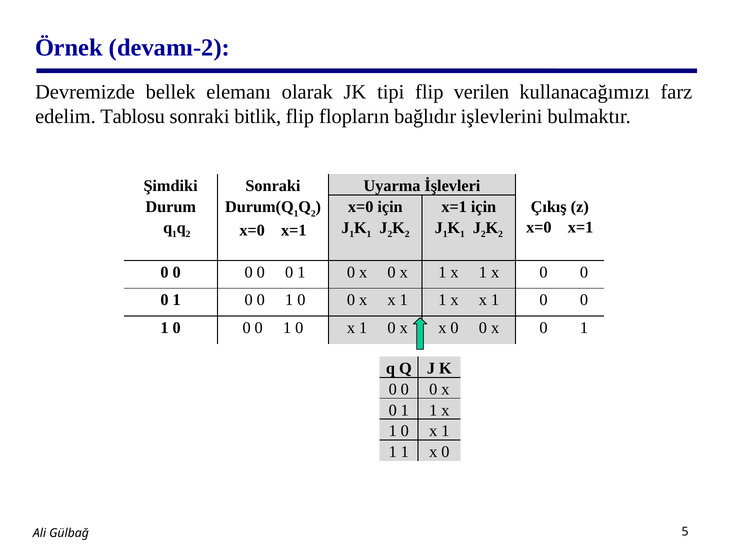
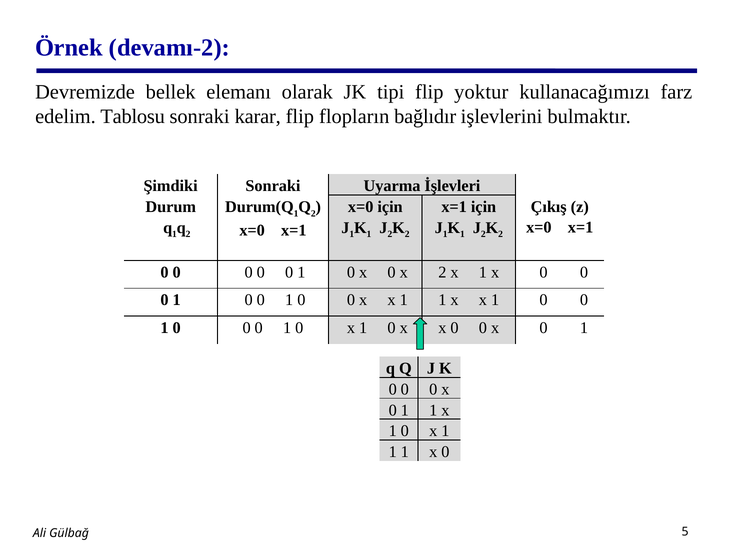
verilen: verilen -> yoktur
bitlik: bitlik -> karar
x 0 x 1: 1 -> 2
